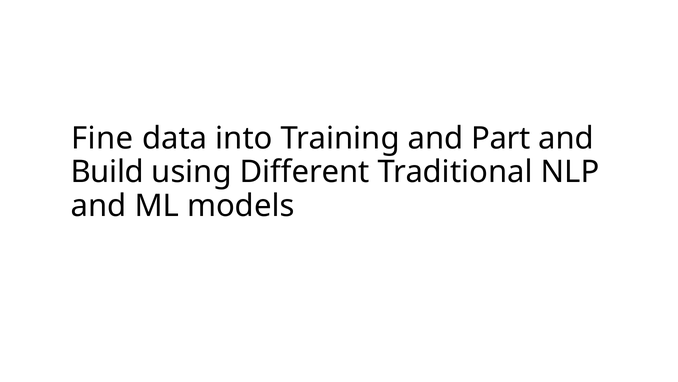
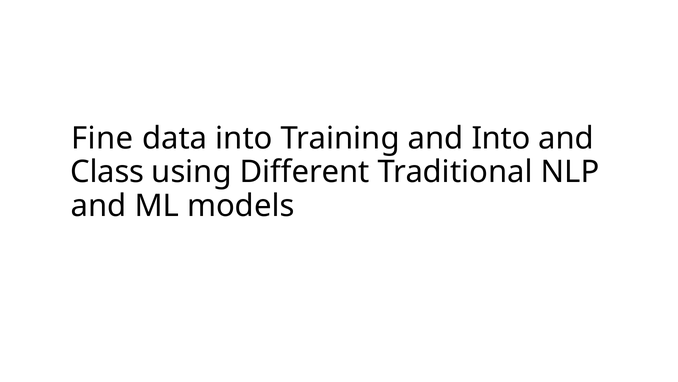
and Part: Part -> Into
Build: Build -> Class
